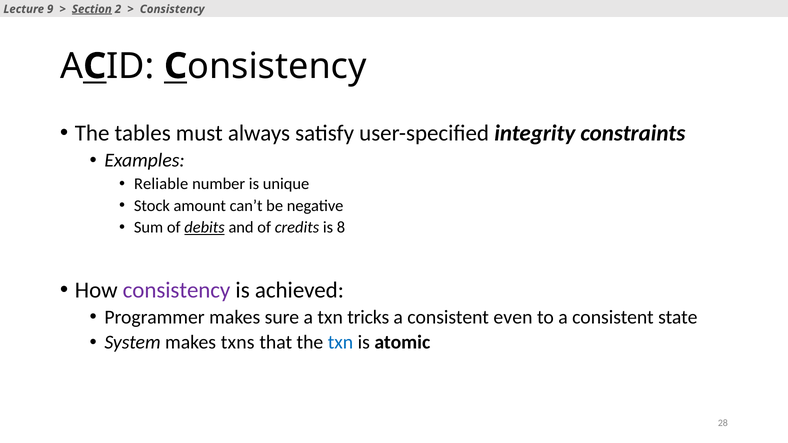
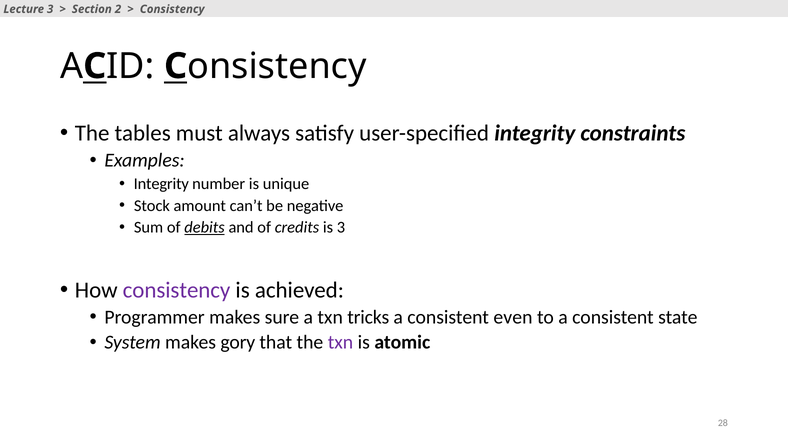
Lecture 9: 9 -> 3
Section underline: present -> none
Reliable at (161, 184): Reliable -> Integrity
is 8: 8 -> 3
txns: txns -> gory
txn at (340, 343) colour: blue -> purple
